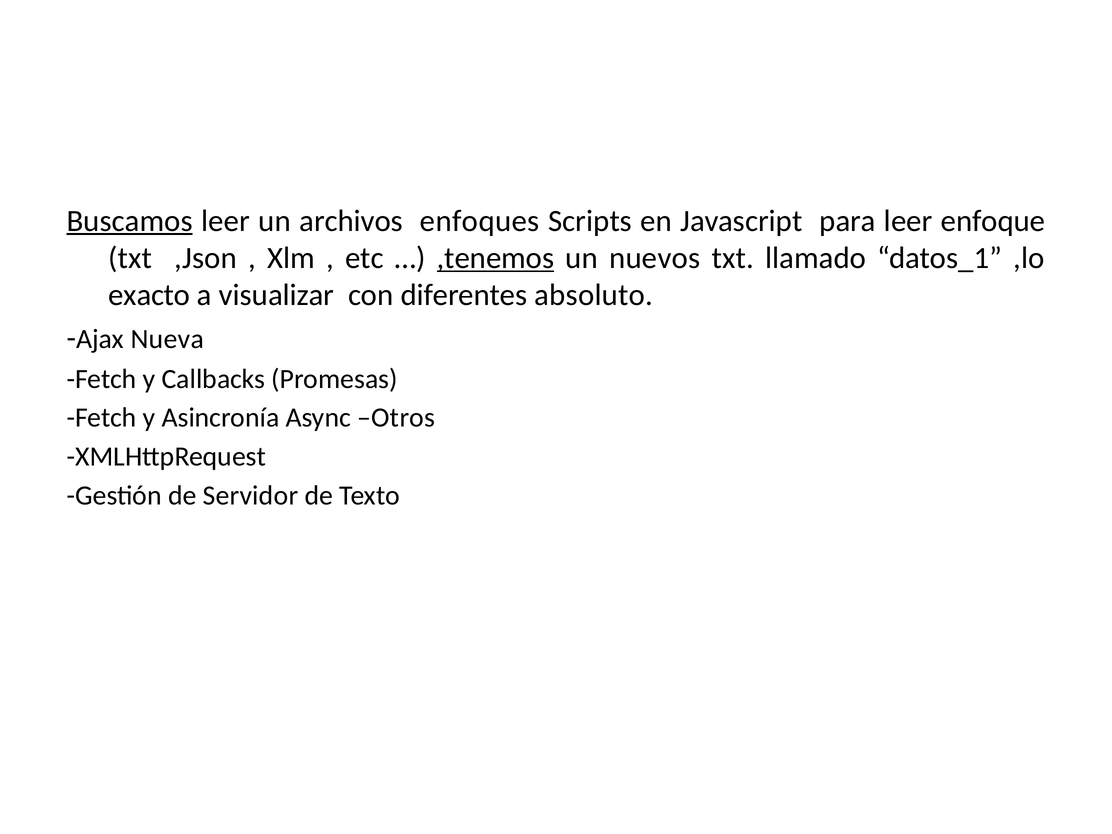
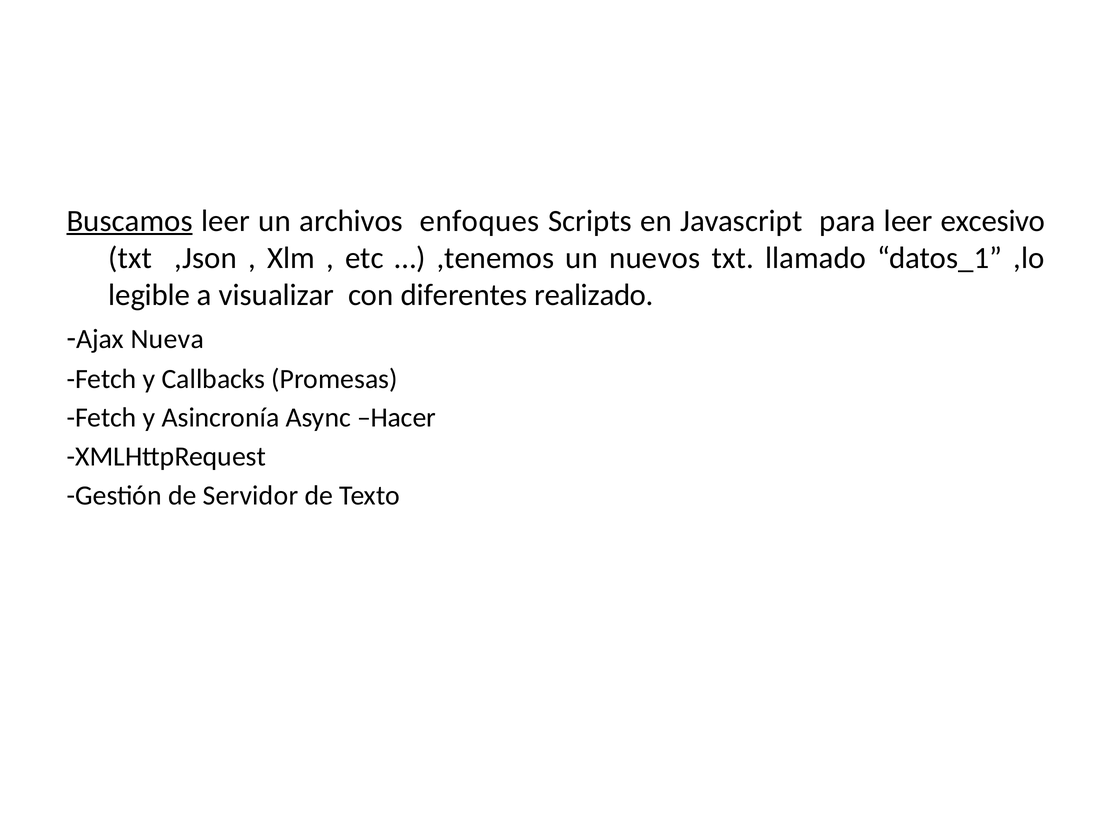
enfoque: enfoque -> excesivo
,tenemos underline: present -> none
exacto: exacto -> legible
absoluto: absoluto -> realizado
Otros: Otros -> Hacer
